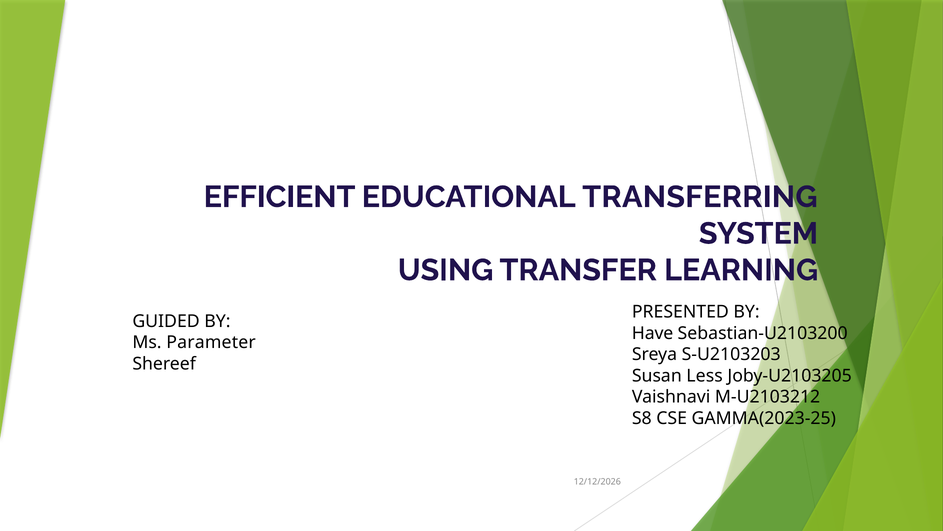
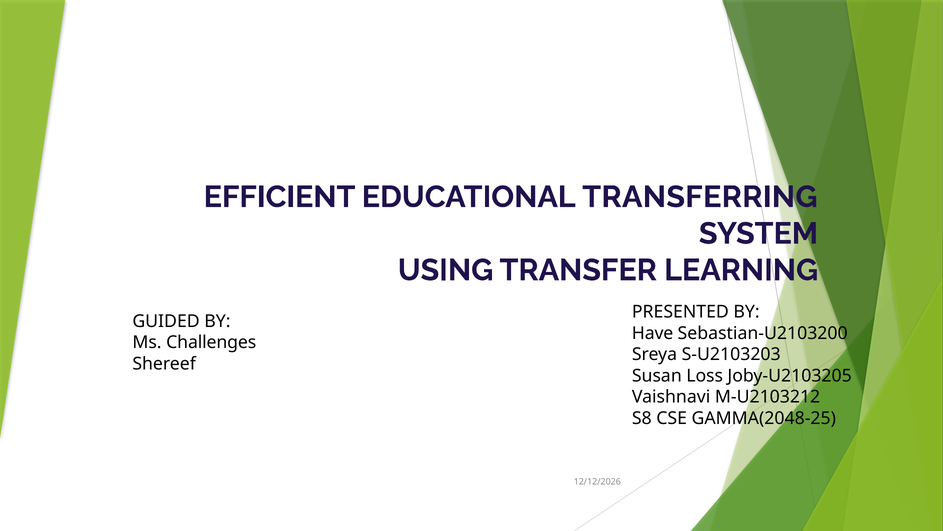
Parameter: Parameter -> Challenges
Less: Less -> Loss
GAMMA(2023-25: GAMMA(2023-25 -> GAMMA(2048-25
